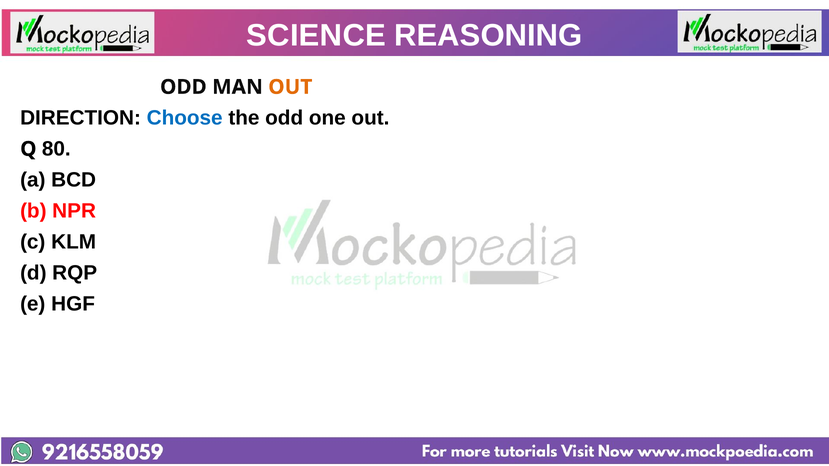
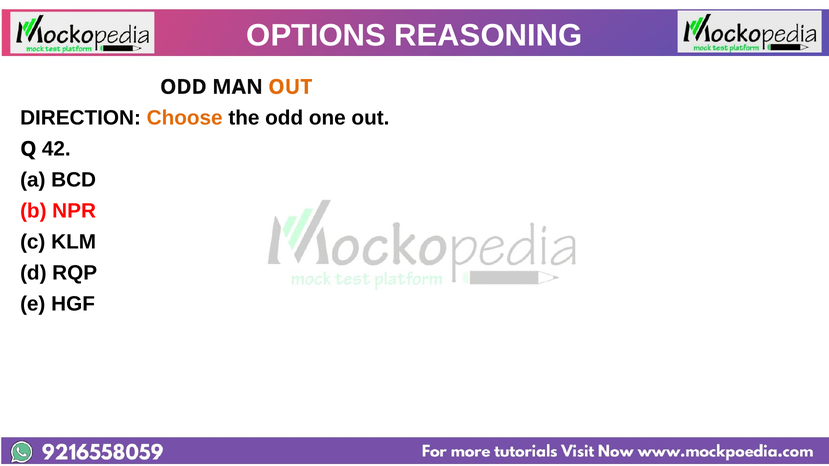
SCIENCE: SCIENCE -> OPTIONS
Choose colour: blue -> orange
80: 80 -> 42
